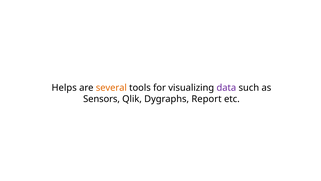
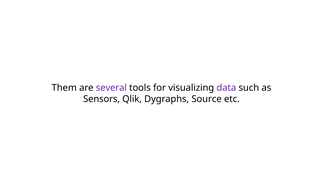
Helps: Helps -> Them
several colour: orange -> purple
Report: Report -> Source
